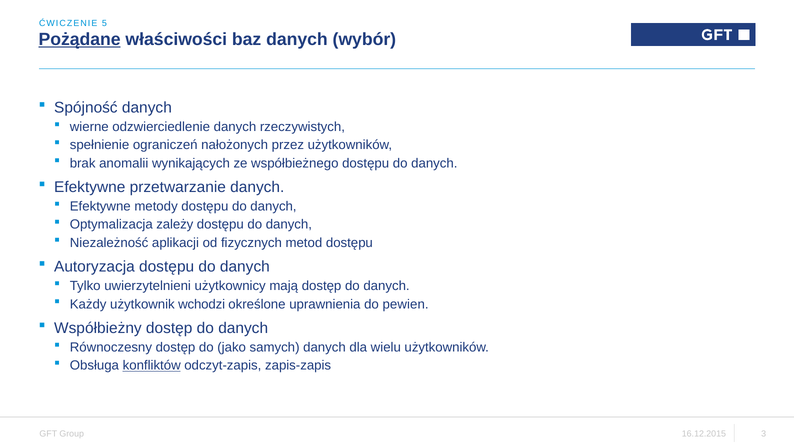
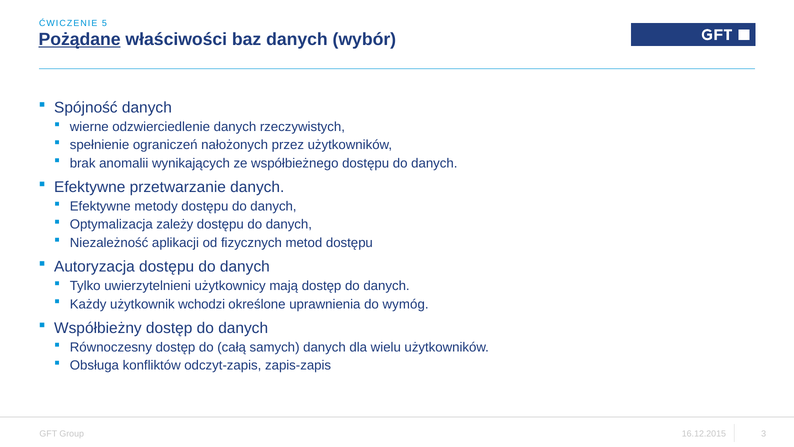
pewien: pewien -> wymóg
jako: jako -> całą
konfliktów underline: present -> none
